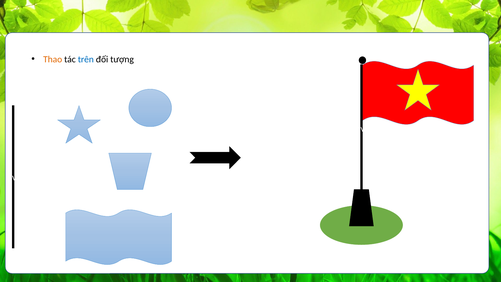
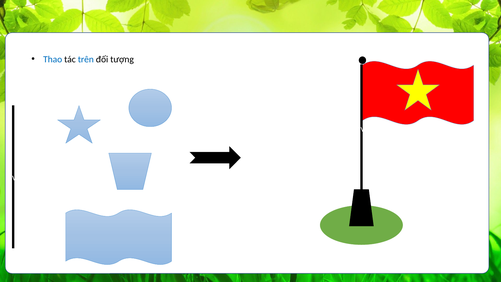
Thao colour: orange -> blue
